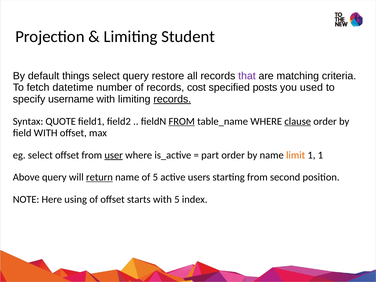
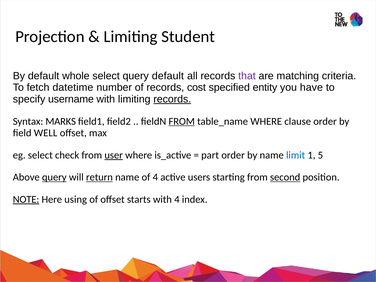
things: things -> whole
query restore: restore -> default
posts: posts -> entity
used: used -> have
QUOTE: QUOTE -> MARKS
clause underline: present -> none
field WITH: WITH -> WELL
select offset: offset -> check
limit colour: orange -> blue
1 1: 1 -> 5
query at (54, 177) underline: none -> present
of 5: 5 -> 4
second underline: none -> present
NOTE underline: none -> present
with 5: 5 -> 4
